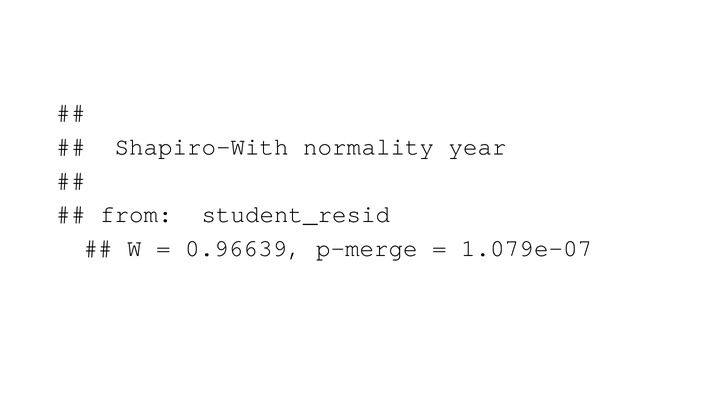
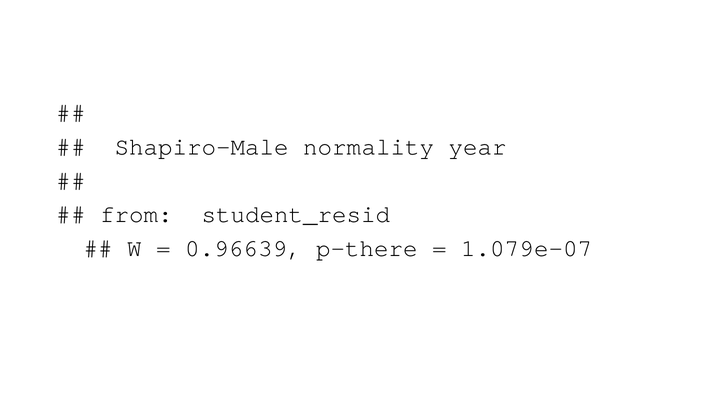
Shapiro-With: Shapiro-With -> Shapiro-Male
p-merge: p-merge -> p-there
